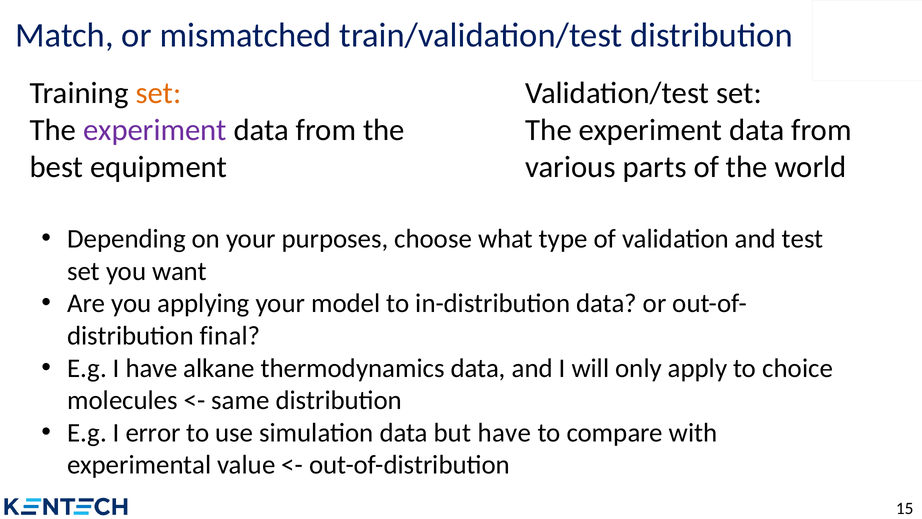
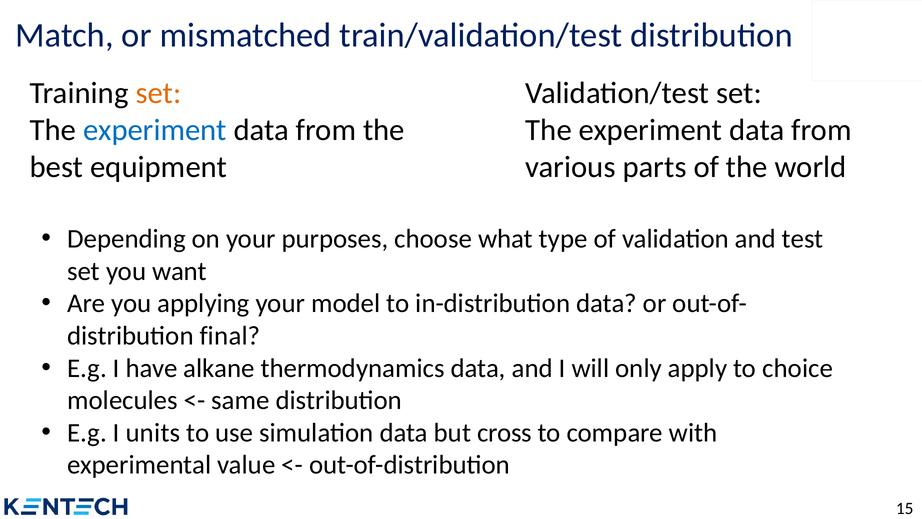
experiment at (155, 130) colour: purple -> blue
error: error -> units
but have: have -> cross
